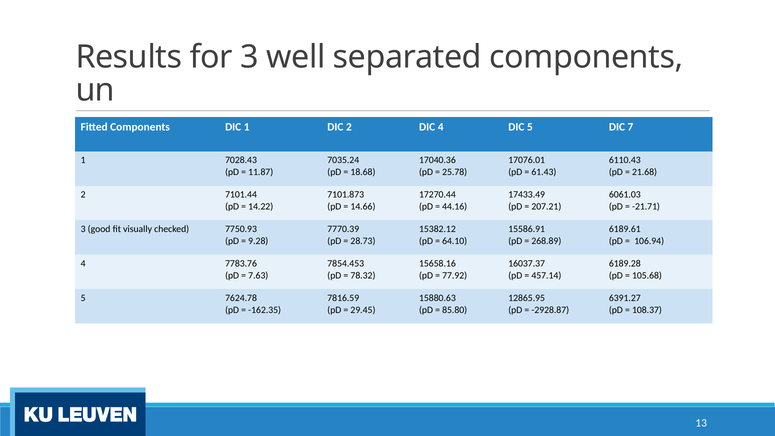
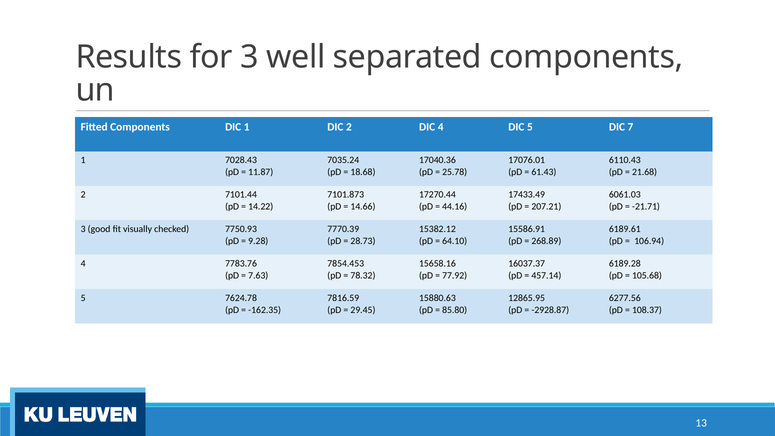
6391.27: 6391.27 -> 6277.56
